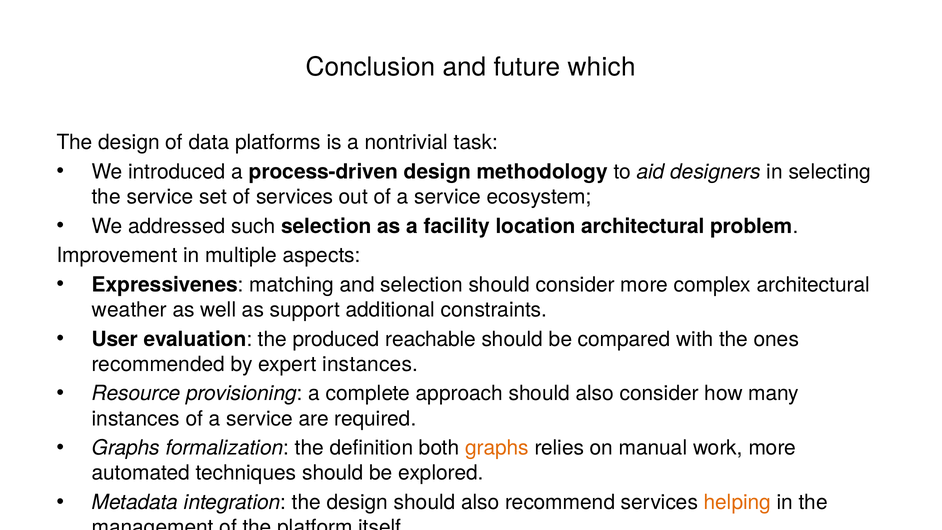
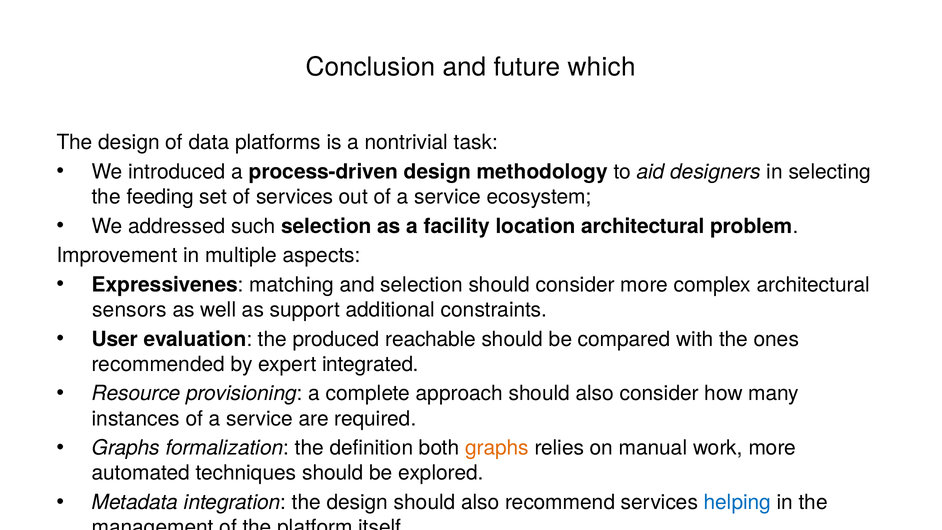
the service: service -> feeding
weather: weather -> sensors
expert instances: instances -> integrated
helping colour: orange -> blue
